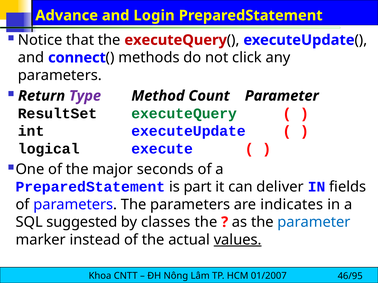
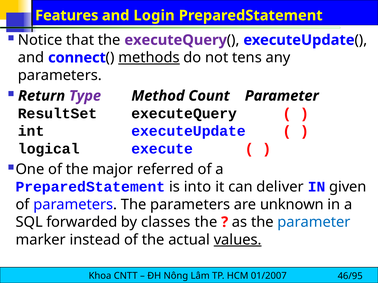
Advance: Advance -> Features
executeQuery at (176, 40) colour: red -> purple
methods underline: none -> present
click: click -> tens
executeQuery at (184, 114) colour: green -> black
seconds: seconds -> referred
part: part -> into
fields: fields -> given
indicates: indicates -> unknown
suggested: suggested -> forwarded
